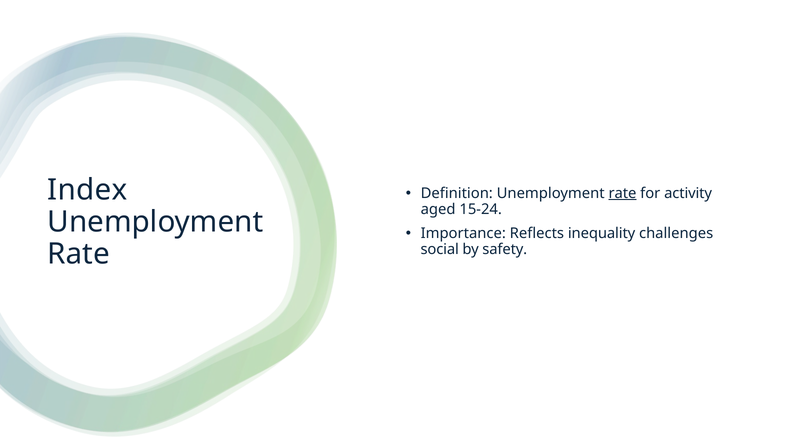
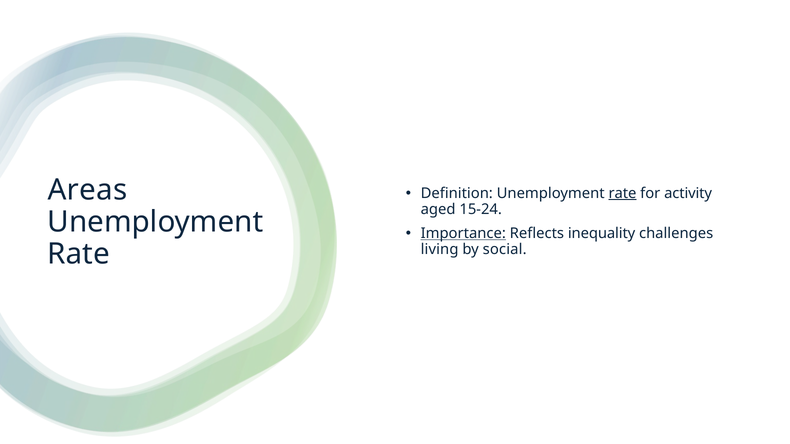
Index: Index -> Areas
Importance underline: none -> present
social: social -> living
safety: safety -> social
